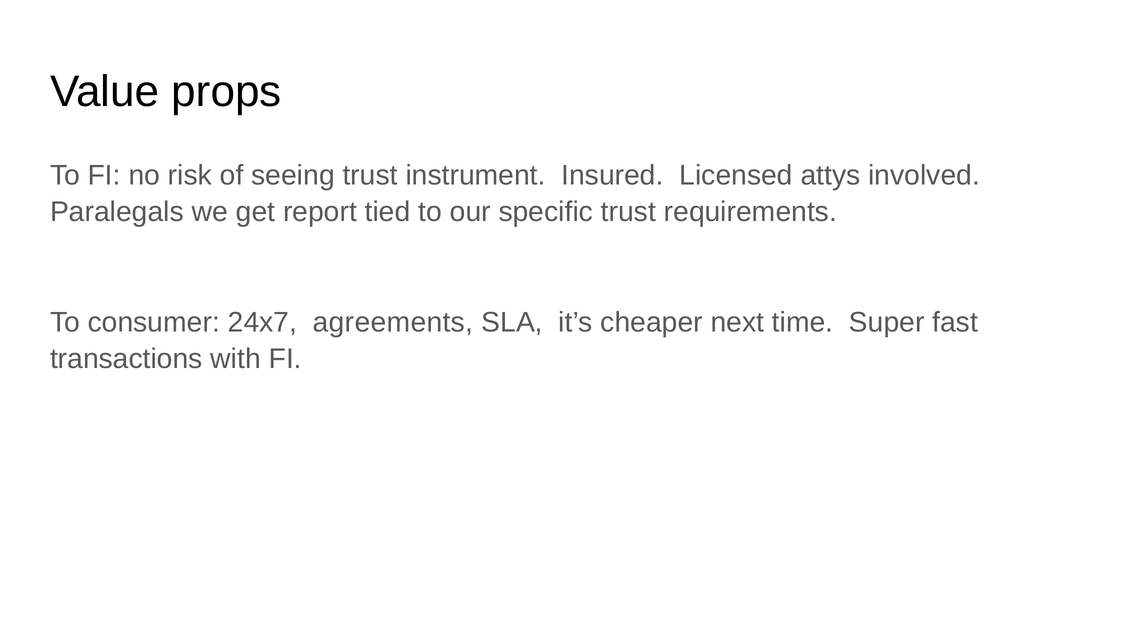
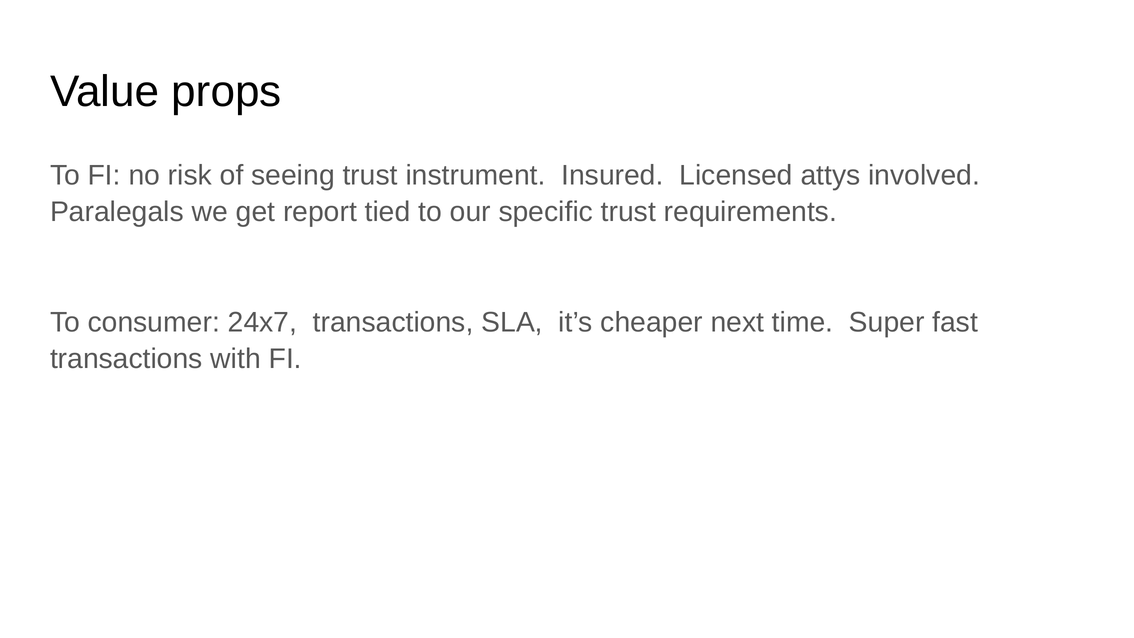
24x7 agreements: agreements -> transactions
